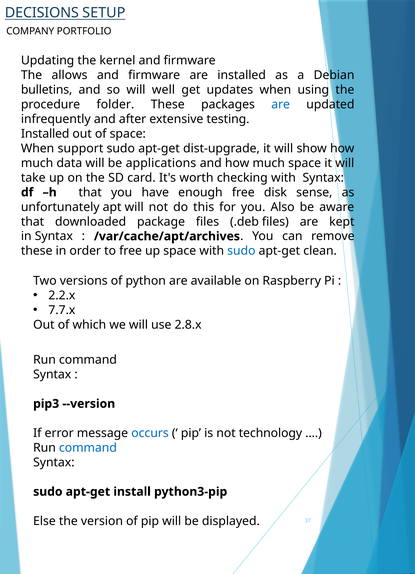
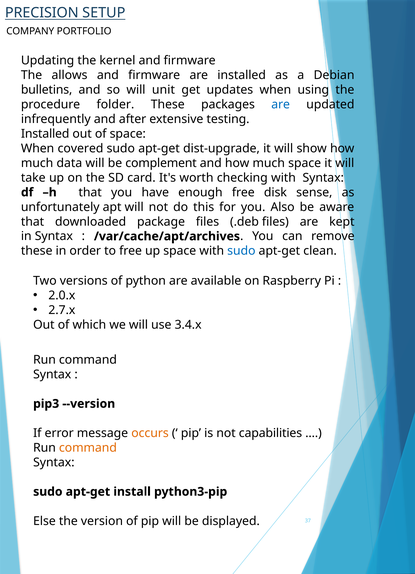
DECISIONS: DECISIONS -> PRECISION
well: well -> unit
support: support -> covered
applications: applications -> complement
2.2.x: 2.2.x -> 2.0.x
7.7.x: 7.7.x -> 2.7.x
2.8.x: 2.8.x -> 3.4.x
occurs colour: blue -> orange
technology: technology -> capabilities
command at (88, 447) colour: blue -> orange
